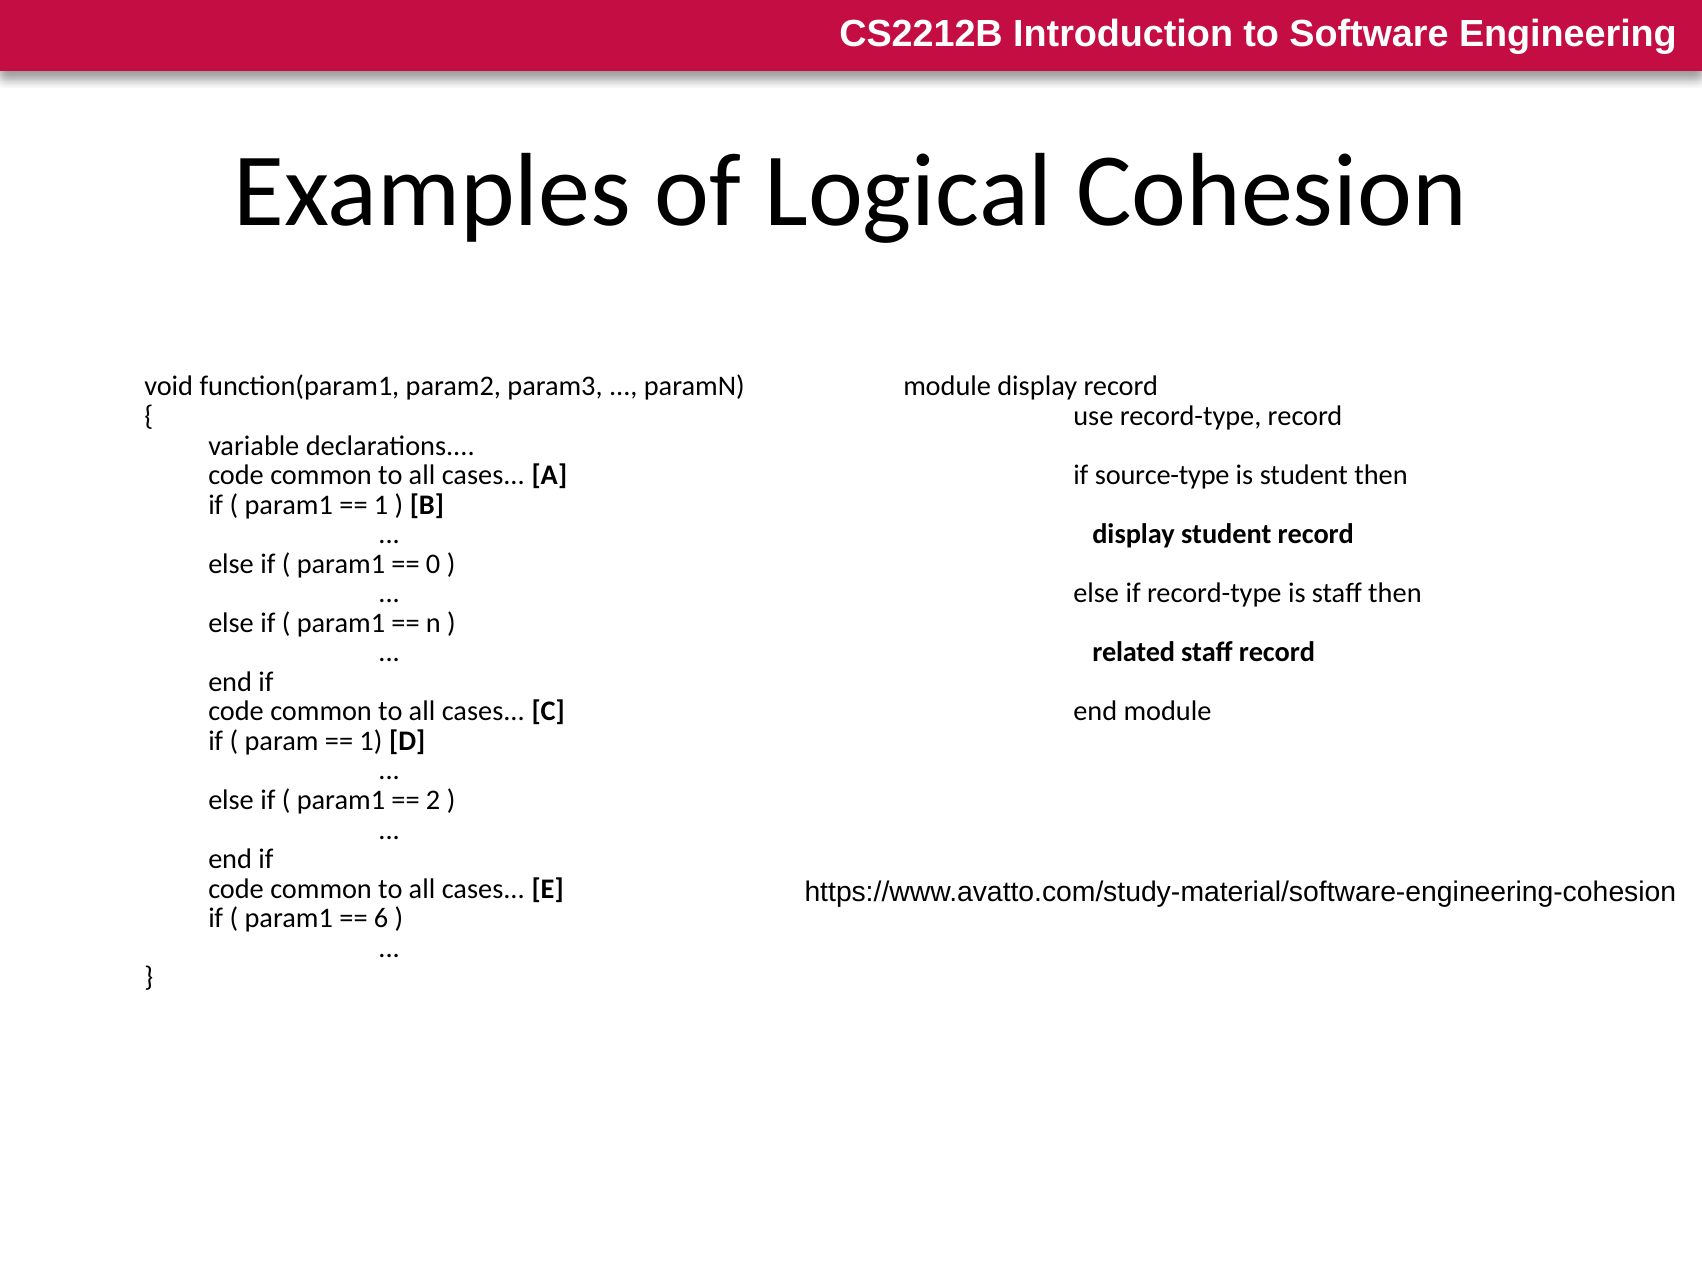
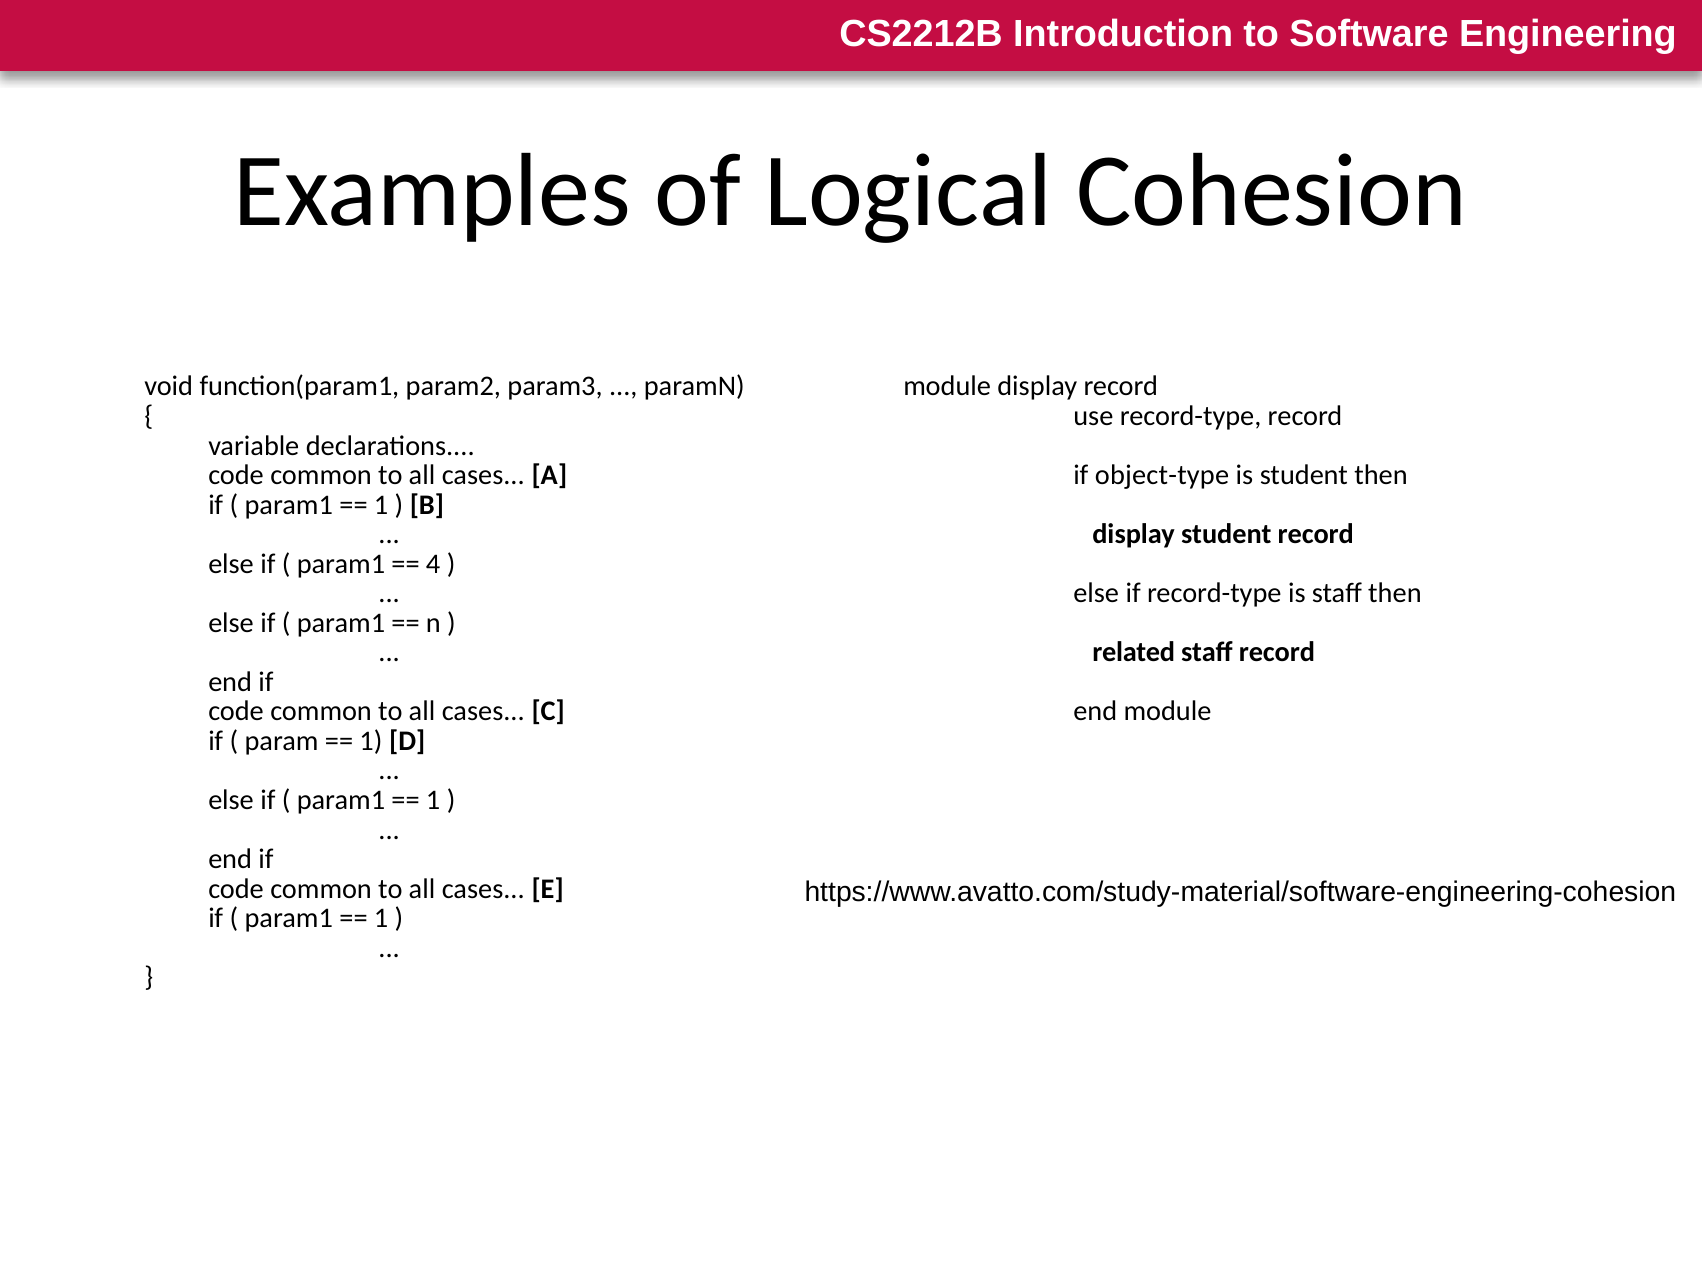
source-type: source-type -> object-type
0: 0 -> 4
2 at (433, 801): 2 -> 1
6 at (381, 919): 6 -> 1
